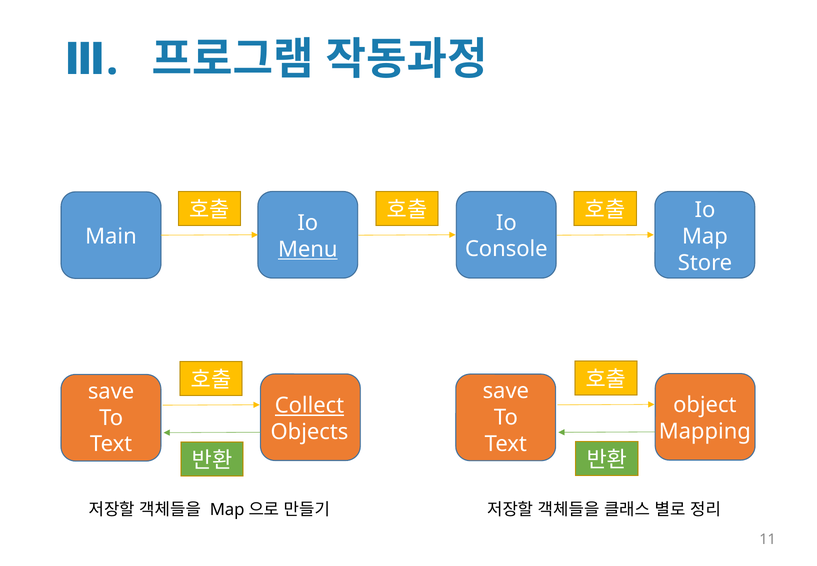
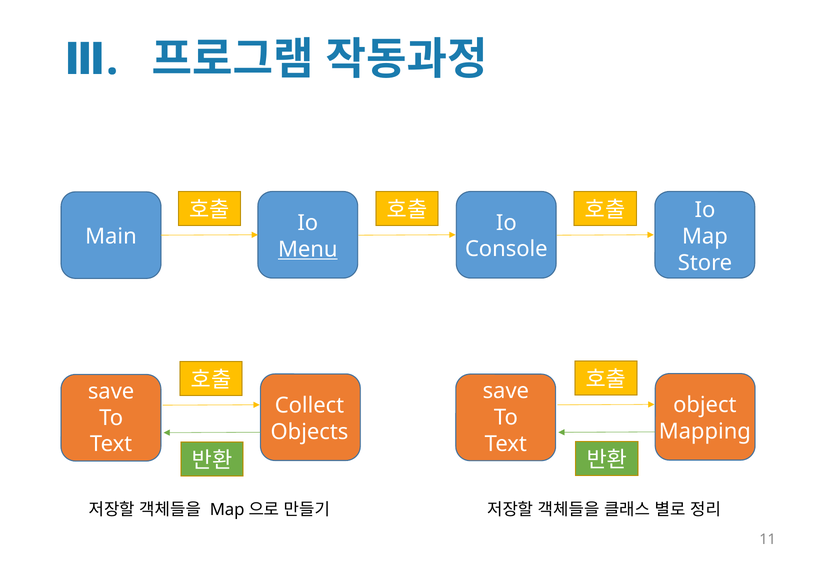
Collect underline: present -> none
